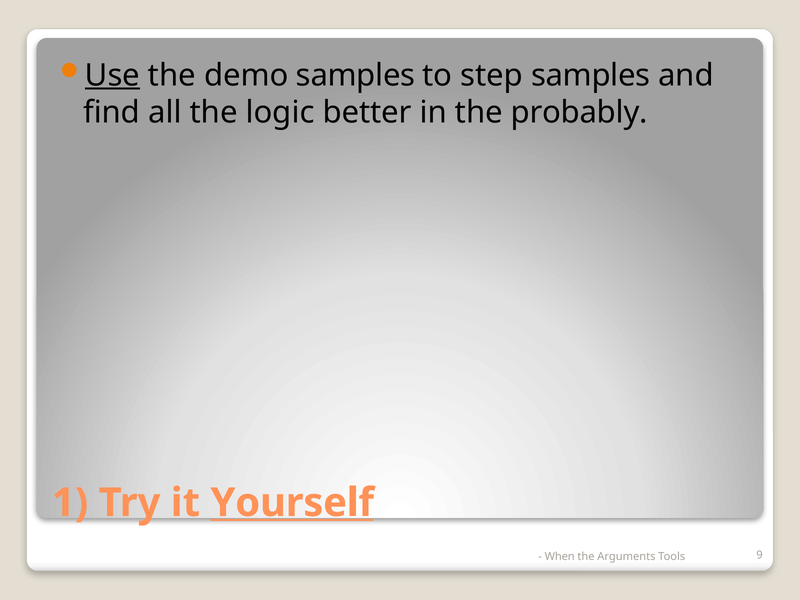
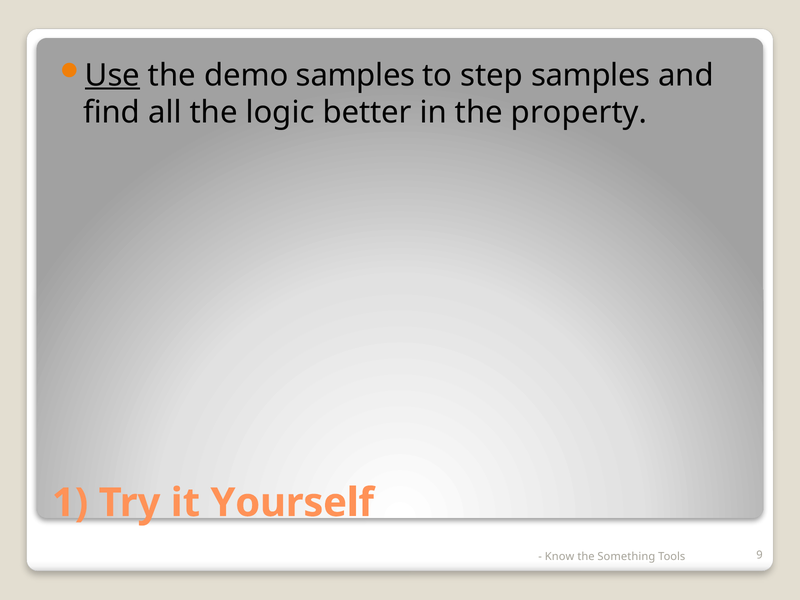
probably: probably -> property
Yourself underline: present -> none
When: When -> Know
Arguments: Arguments -> Something
